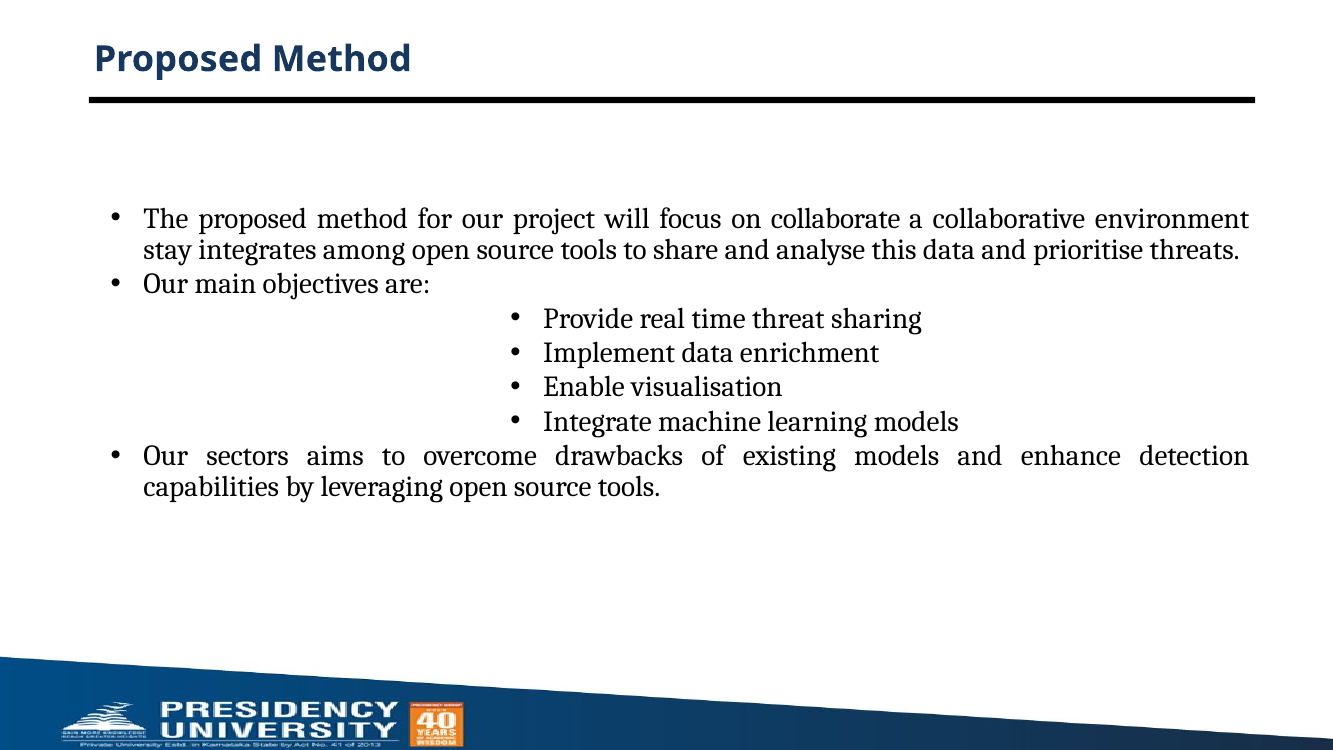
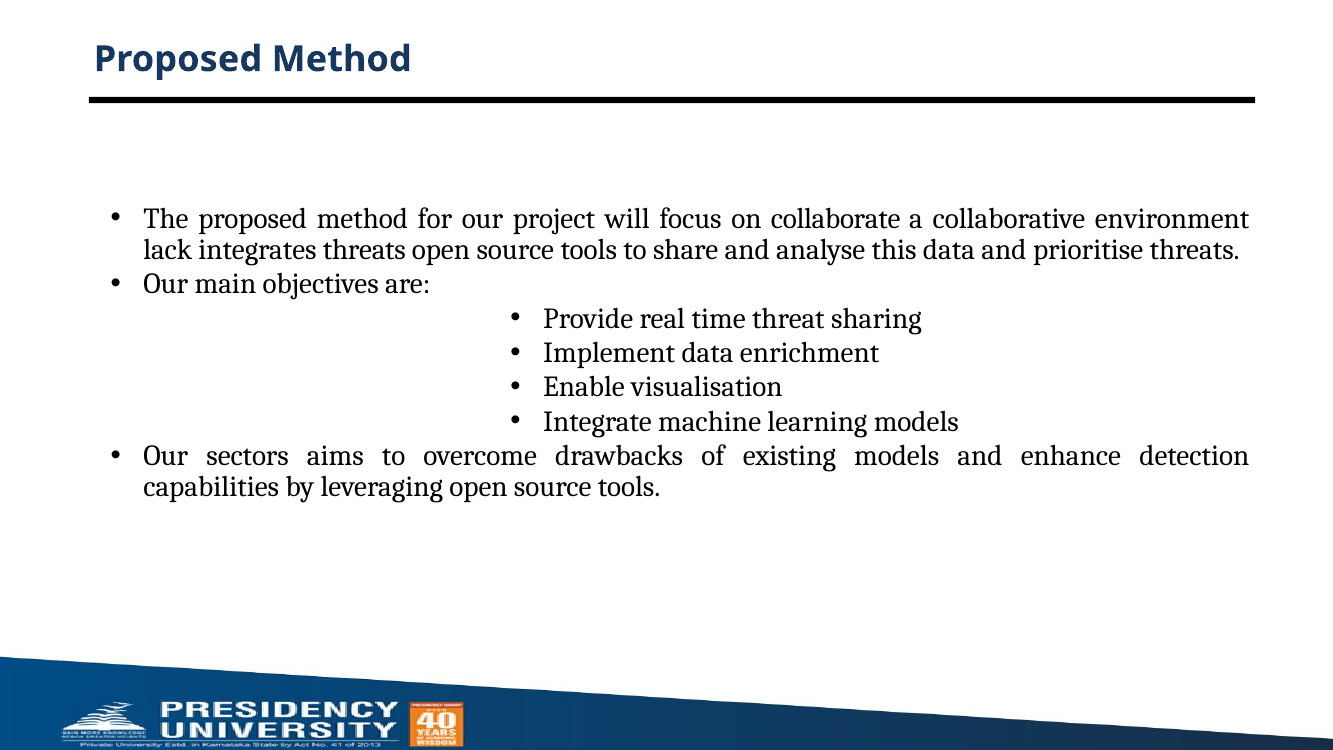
stay: stay -> lack
integrates among: among -> threats
